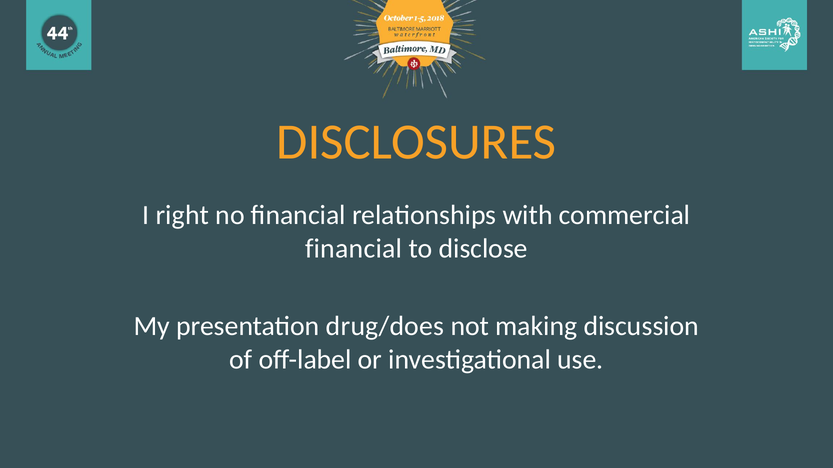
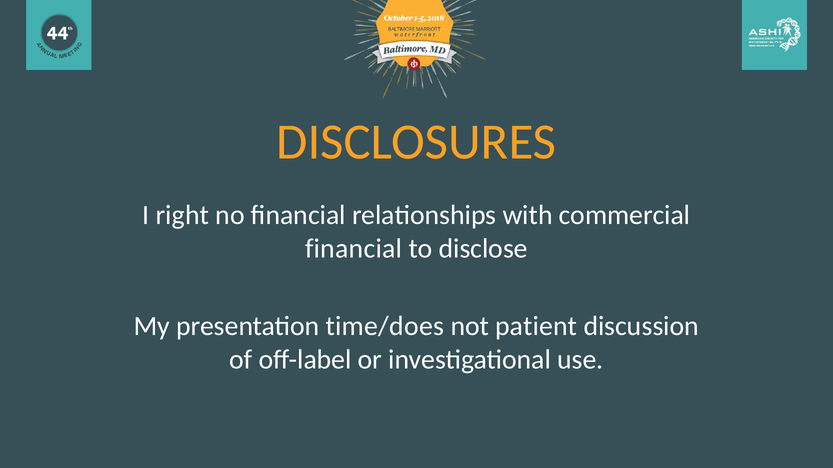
drug/does: drug/does -> time/does
making: making -> patient
